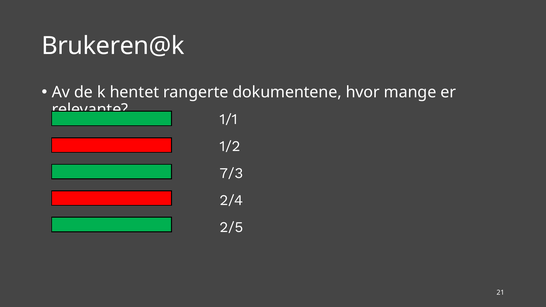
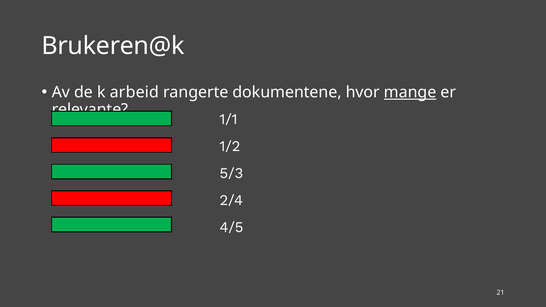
hentet: hentet -> arbeid
mange underline: none -> present
7/3: 7/3 -> 5/3
2/5: 2/5 -> 4/5
